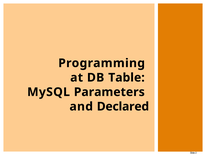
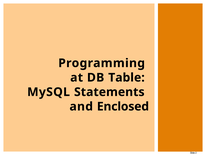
Parameters: Parameters -> Statements
Declared: Declared -> Enclosed
